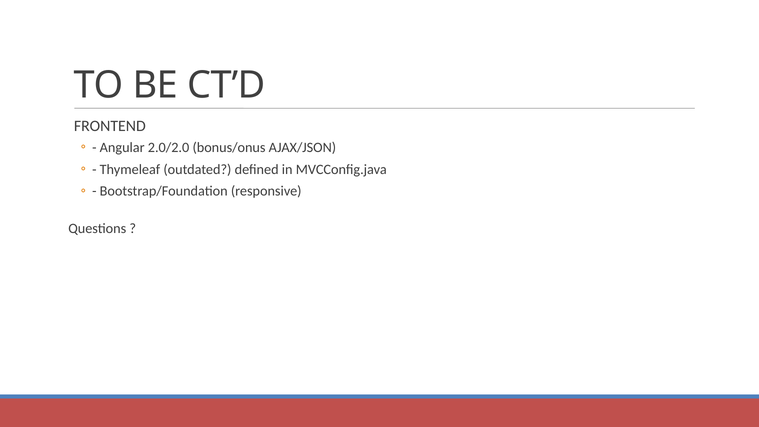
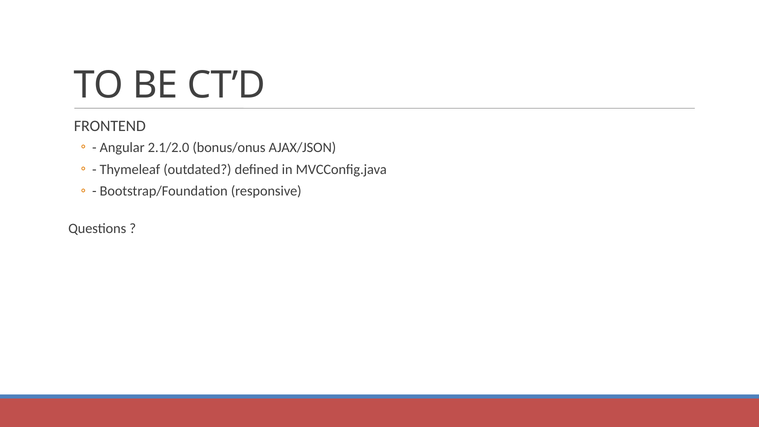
2.0/2.0: 2.0/2.0 -> 2.1/2.0
